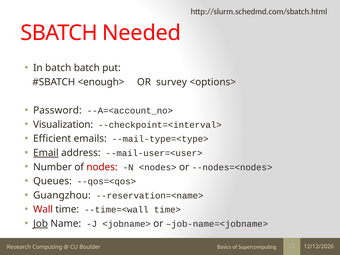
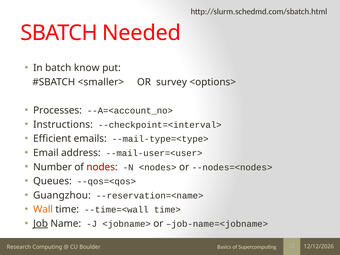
batch batch: batch -> know
<enough>: <enough> -> <smaller>
Password: Password -> Processes
Visualization: Visualization -> Instructions
Email underline: present -> none
Wall colour: red -> orange
